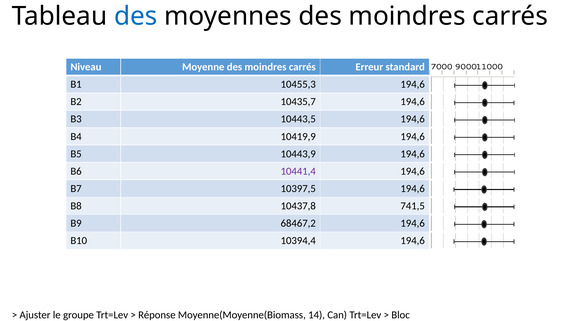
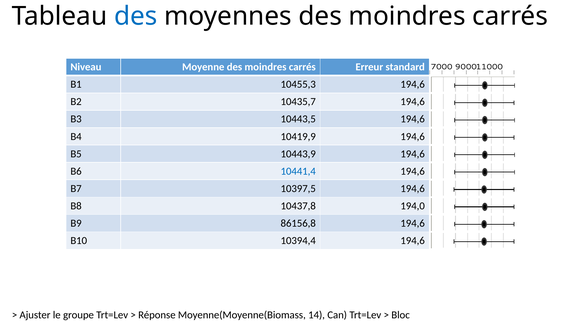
10441,4 colour: purple -> blue
741,5: 741,5 -> 194,0
68467,2: 68467,2 -> 86156,8
